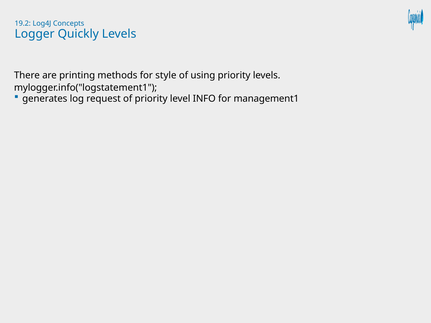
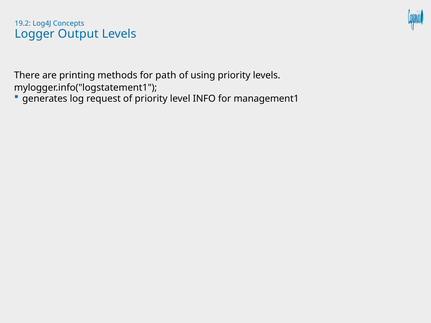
Quickly: Quickly -> Output
style: style -> path
